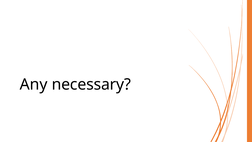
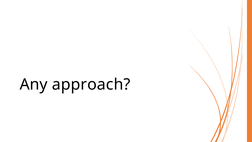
necessary: necessary -> approach
